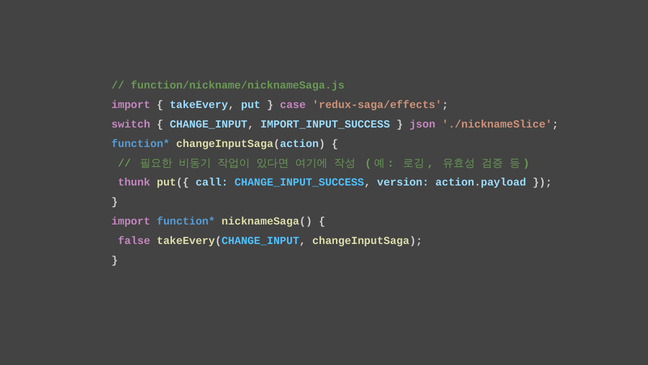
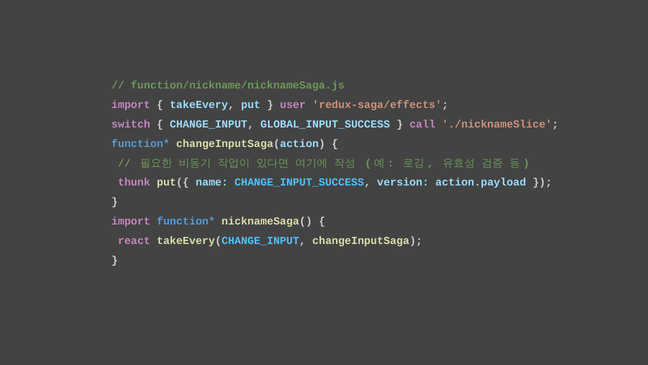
case: case -> user
IMPORT_INPUT_SUCCESS: IMPORT_INPUT_SUCCESS -> GLOBAL_INPUT_SUCCESS
json: json -> call
call: call -> name
false: false -> react
